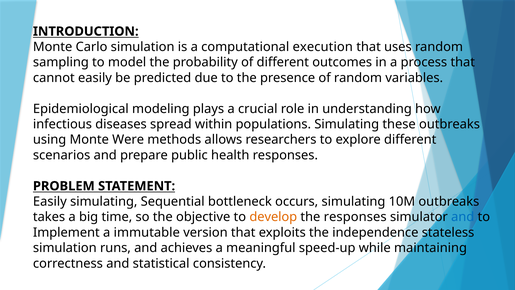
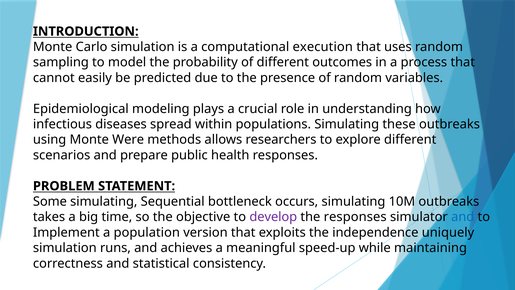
Easily at (50, 201): Easily -> Some
develop colour: orange -> purple
immutable: immutable -> population
stateless: stateless -> uniquely
